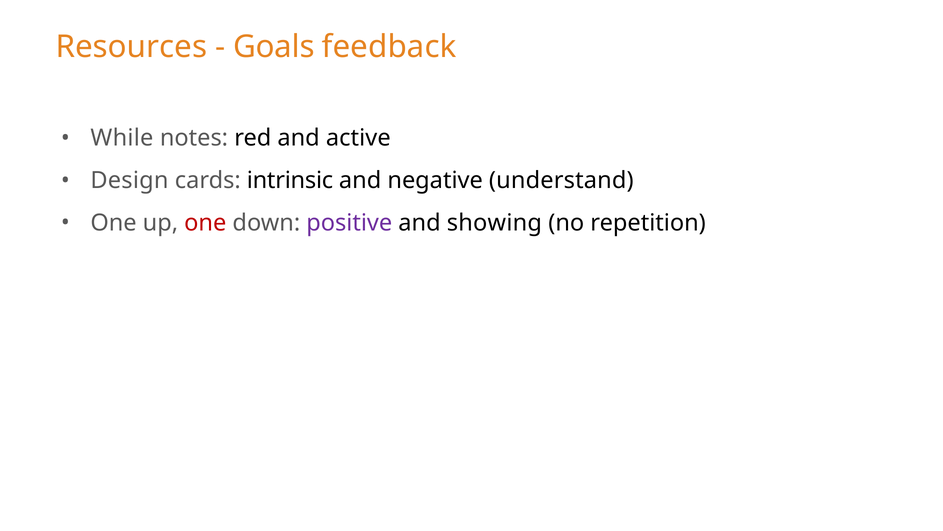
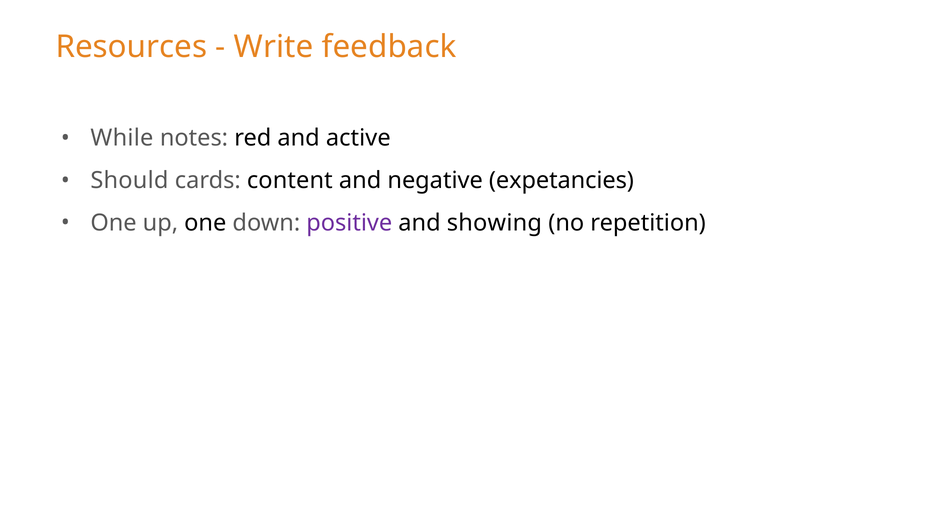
Goals: Goals -> Write
Design: Design -> Should
intrinsic: intrinsic -> content
understand: understand -> expetancies
one at (205, 223) colour: red -> black
